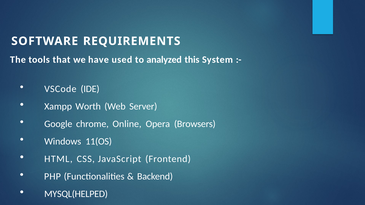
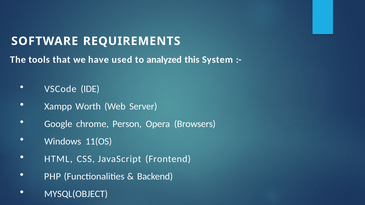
Online: Online -> Person
MYSQL(HELPED: MYSQL(HELPED -> MYSQL(OBJECT
